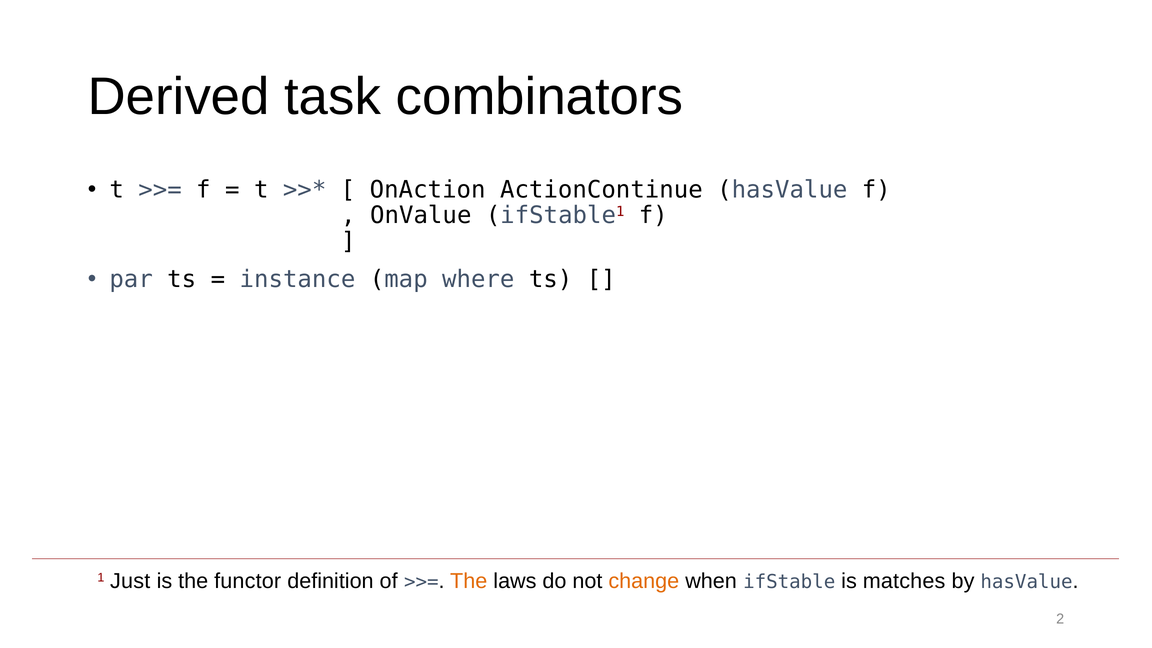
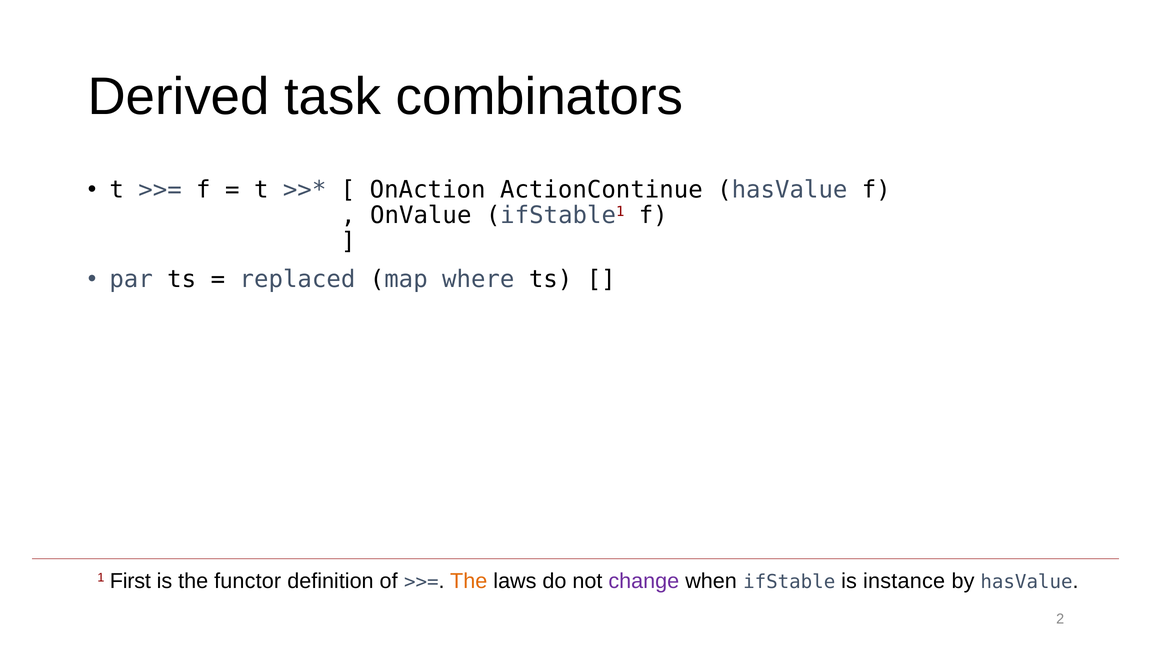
instance: instance -> replaced
Just: Just -> First
change colour: orange -> purple
matches: matches -> instance
